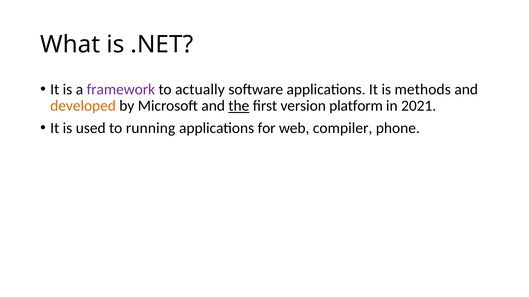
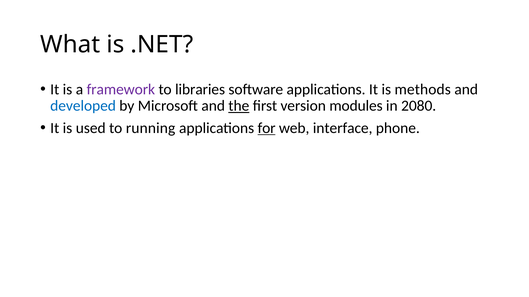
actually: actually -> libraries
developed colour: orange -> blue
platform: platform -> modules
2021: 2021 -> 2080
for underline: none -> present
compiler: compiler -> interface
